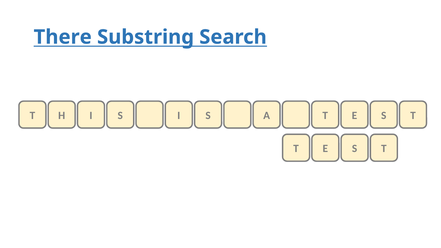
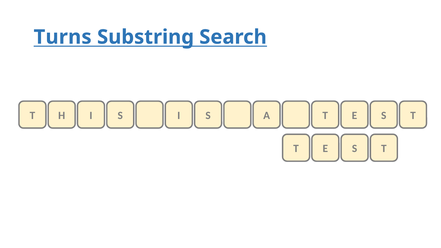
There: There -> Turns
